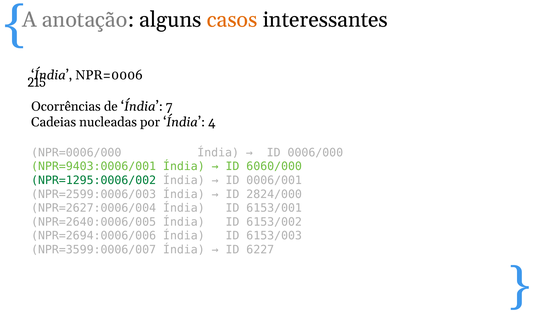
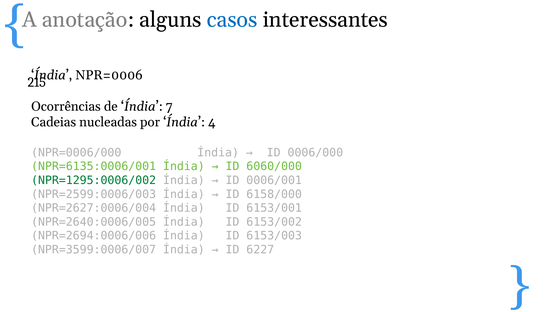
casos colour: orange -> blue
NPR=9403:0006/001: NPR=9403:0006/001 -> NPR=6135:0006/001
2824/000: 2824/000 -> 6158/000
